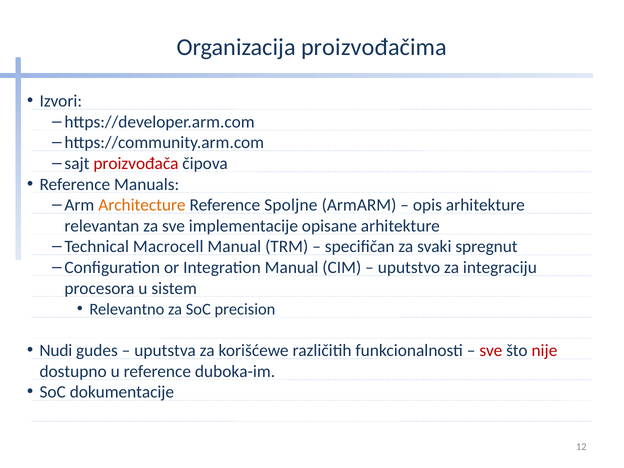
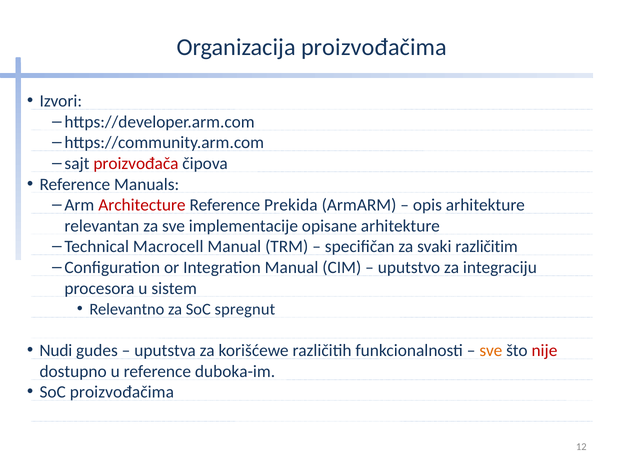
Architecture colour: orange -> red
Spoljne: Spoljne -> Prekida
spregnut: spregnut -> različitim
precision: precision -> spregnut
sve at (491, 351) colour: red -> orange
SoC dokumentacije: dokumentacije -> proizvođačima
